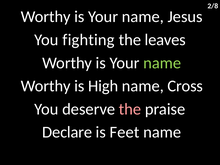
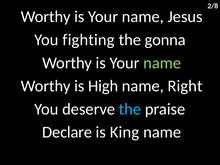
leaves: leaves -> gonna
Cross: Cross -> Right
the at (130, 109) colour: pink -> light blue
Feet: Feet -> King
